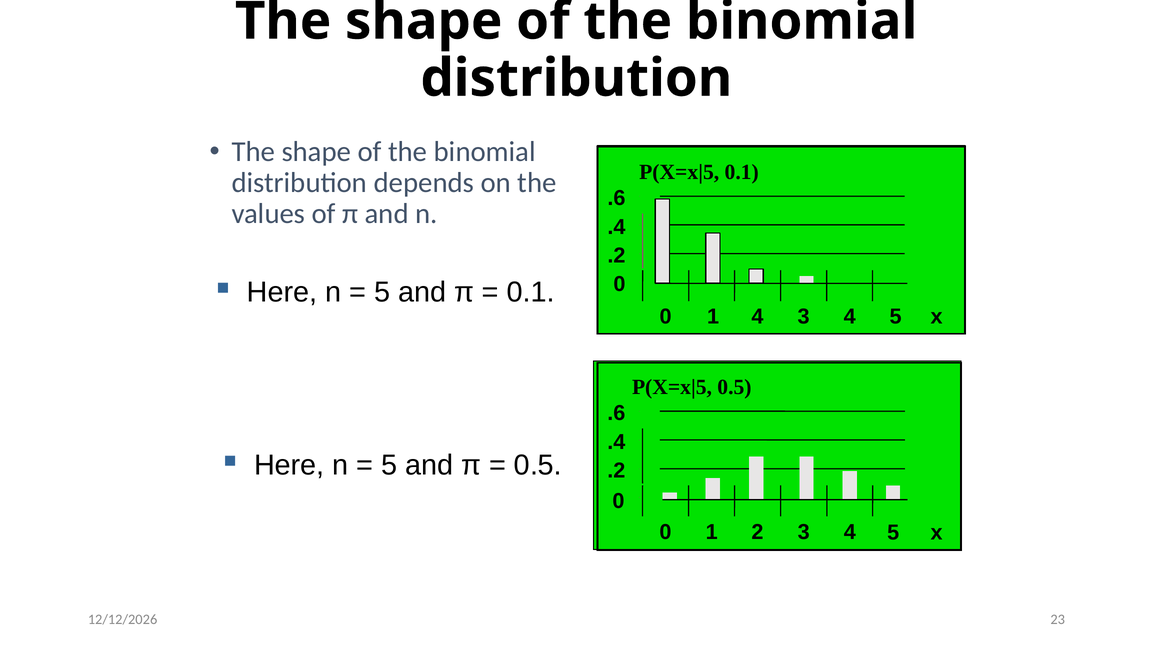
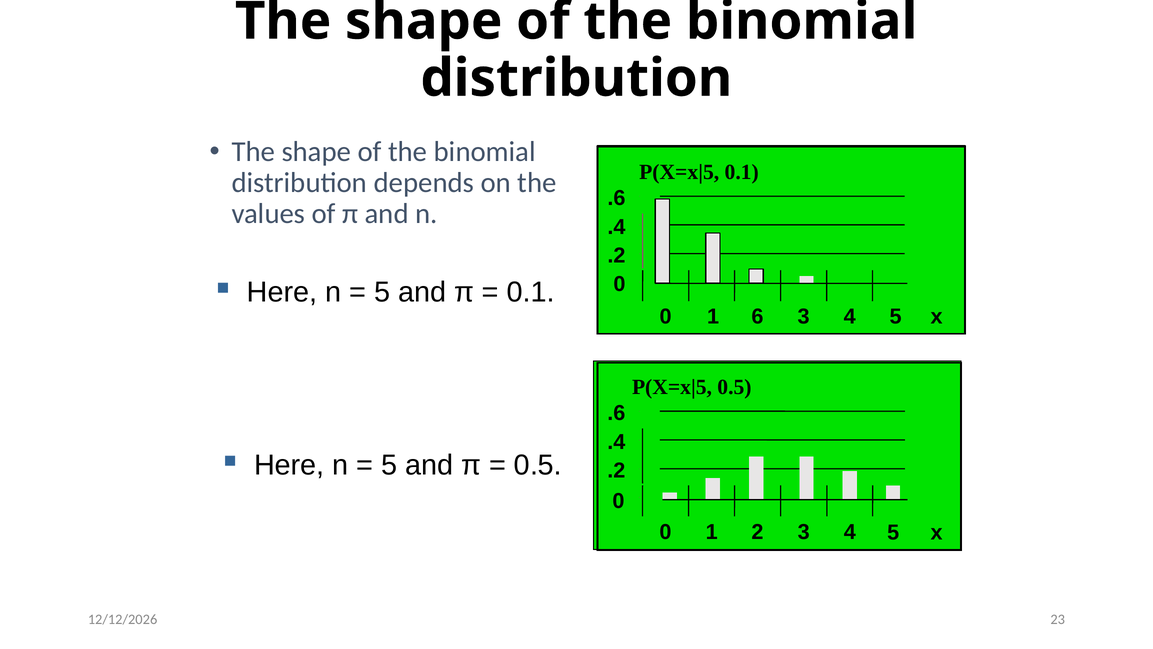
1 4: 4 -> 6
